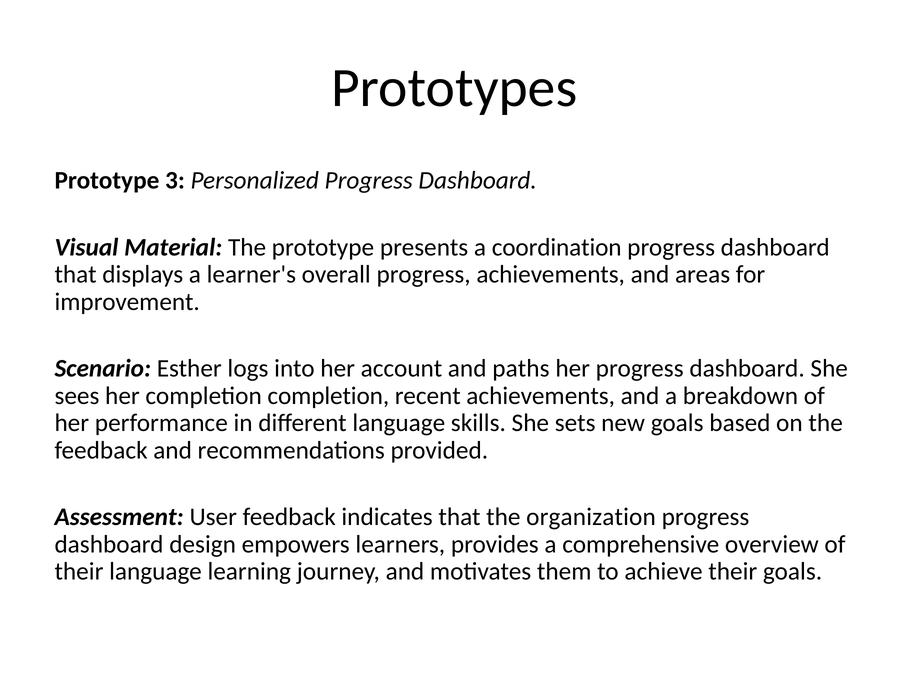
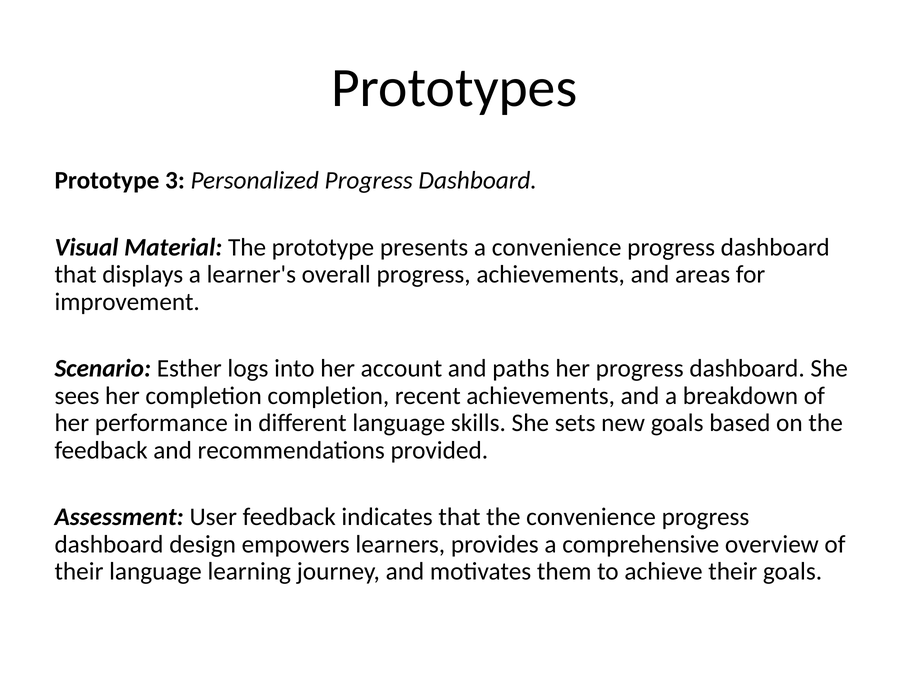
a coordination: coordination -> convenience
the organization: organization -> convenience
